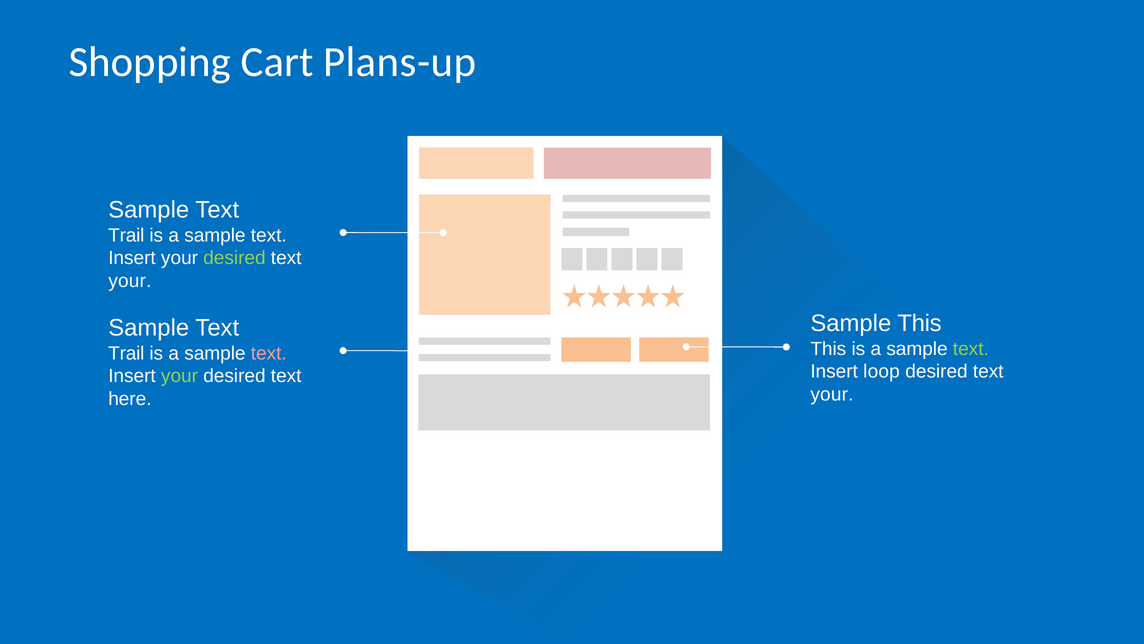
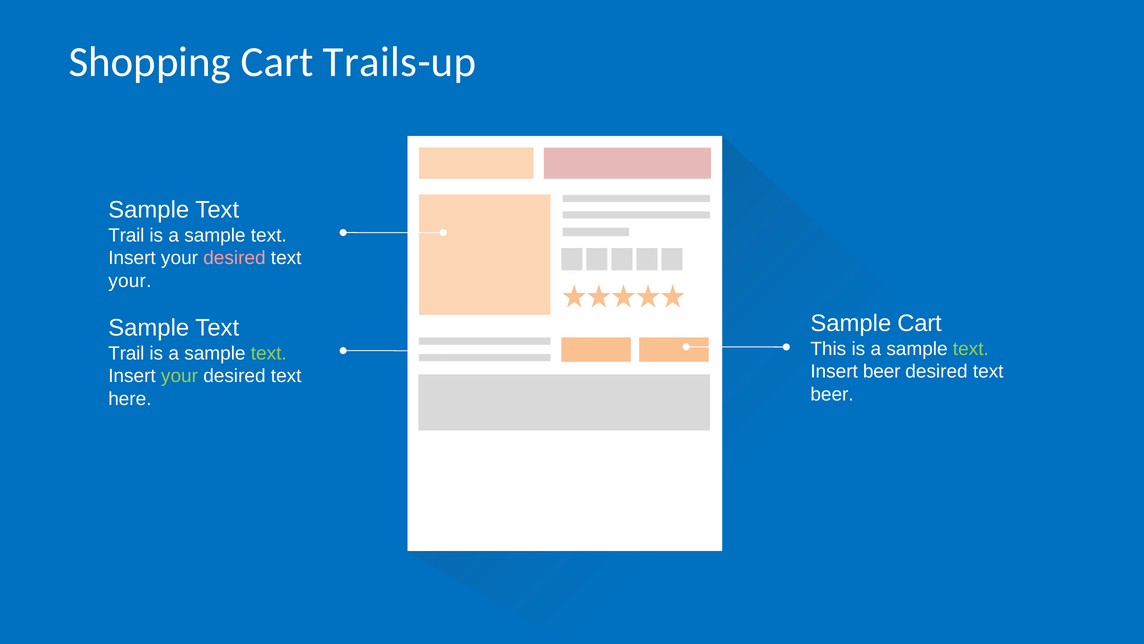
Plans-up: Plans-up -> Trails-up
desired at (234, 258) colour: light green -> pink
Sample This: This -> Cart
text at (269, 353) colour: pink -> light green
Insert loop: loop -> beer
your at (832, 394): your -> beer
